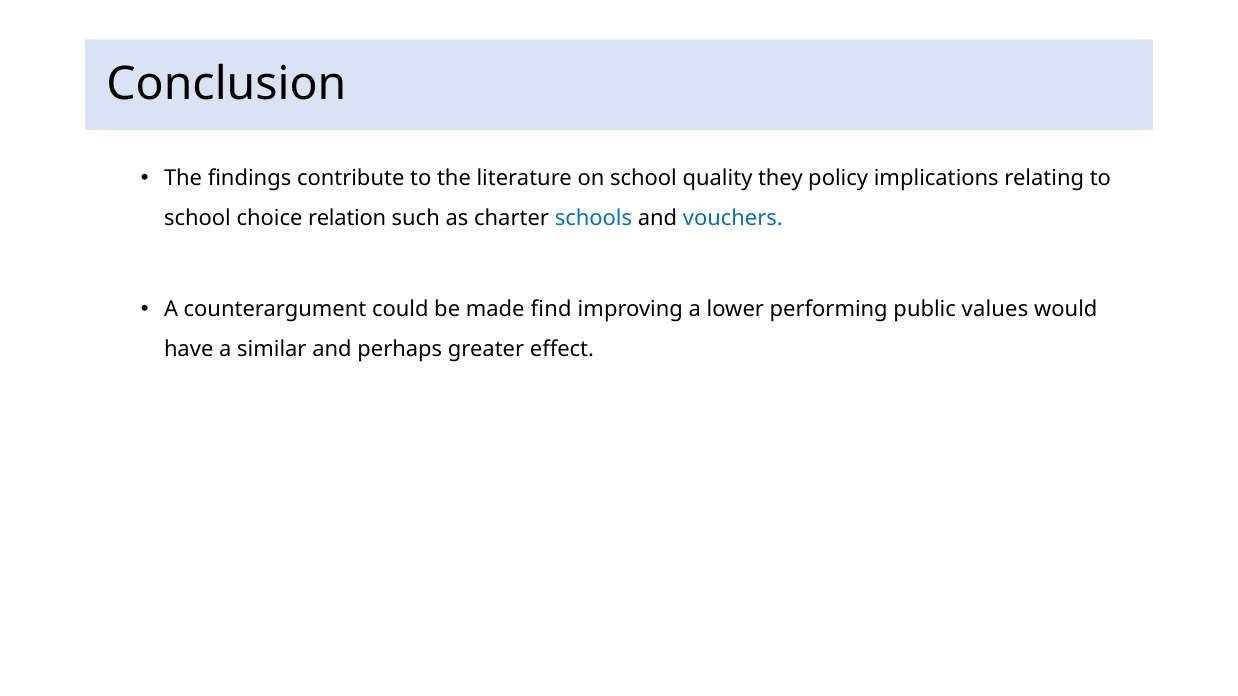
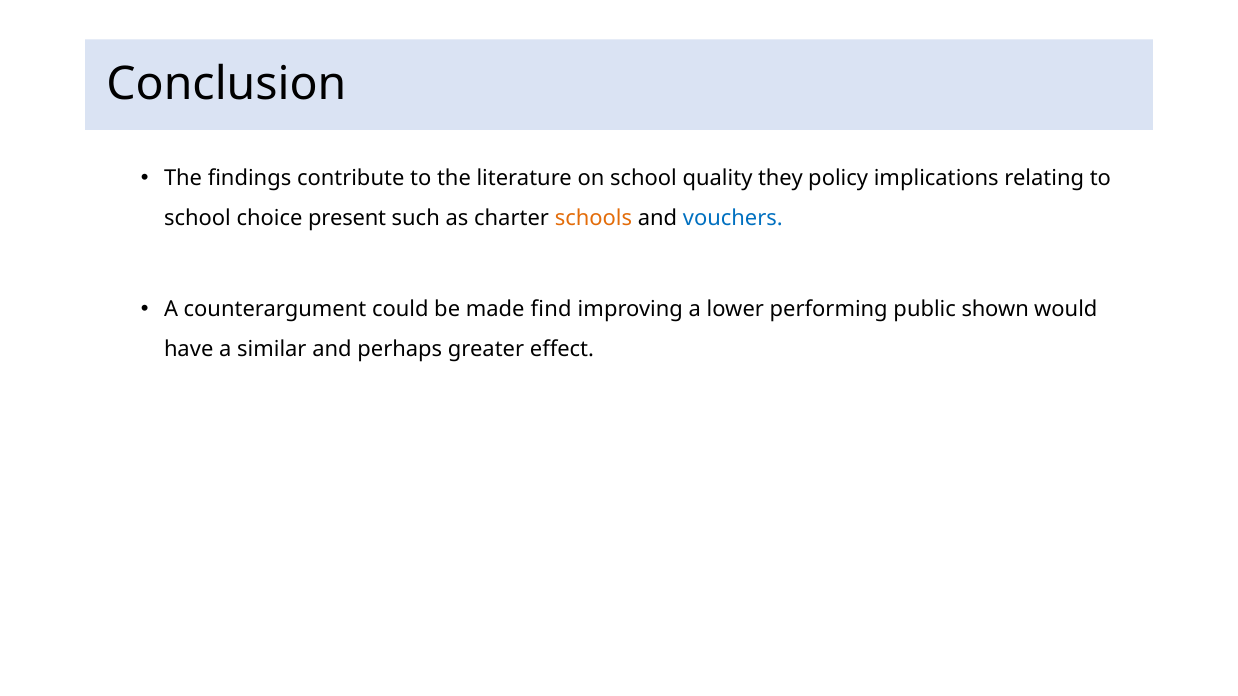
relation: relation -> present
schools colour: blue -> orange
values: values -> shown
